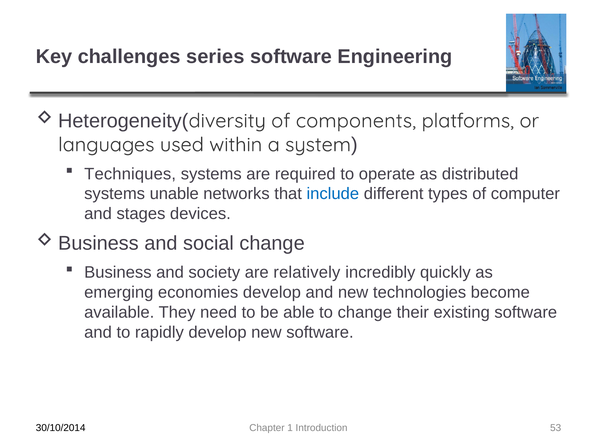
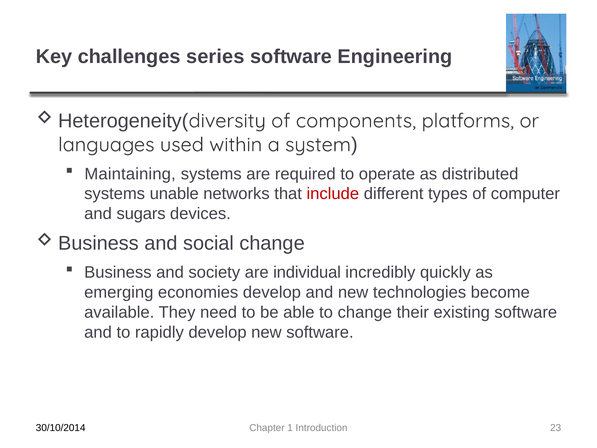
Techniques: Techniques -> Maintaining
include colour: blue -> red
stages: stages -> sugars
relatively: relatively -> individual
53: 53 -> 23
